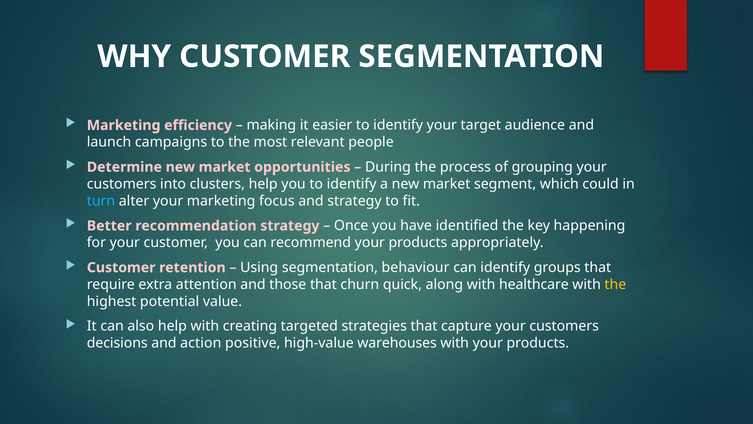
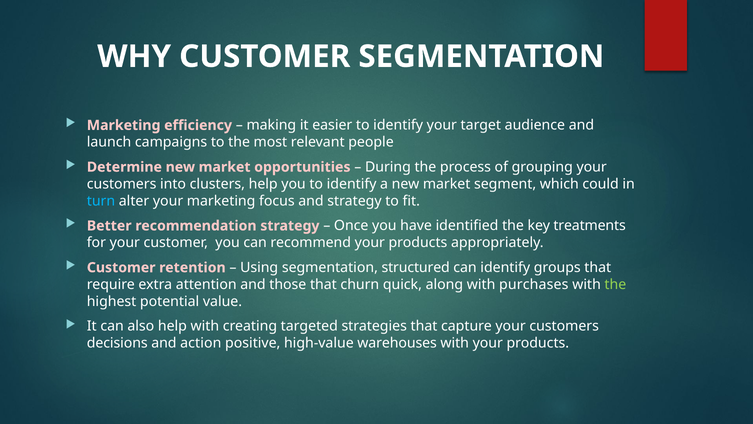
happening: happening -> treatments
behaviour: behaviour -> structured
healthcare: healthcare -> purchases
the at (615, 284) colour: yellow -> light green
